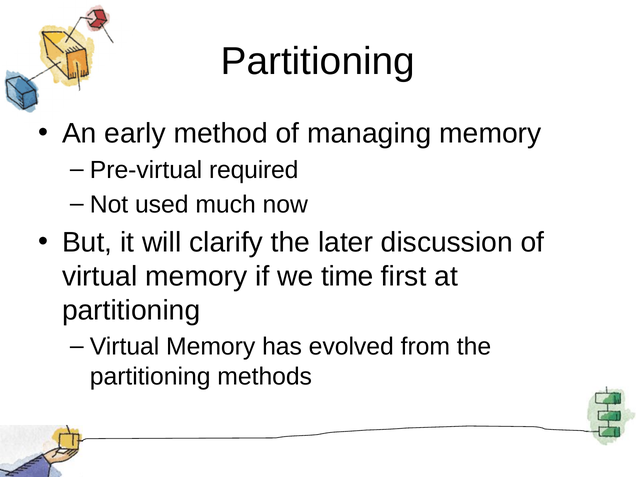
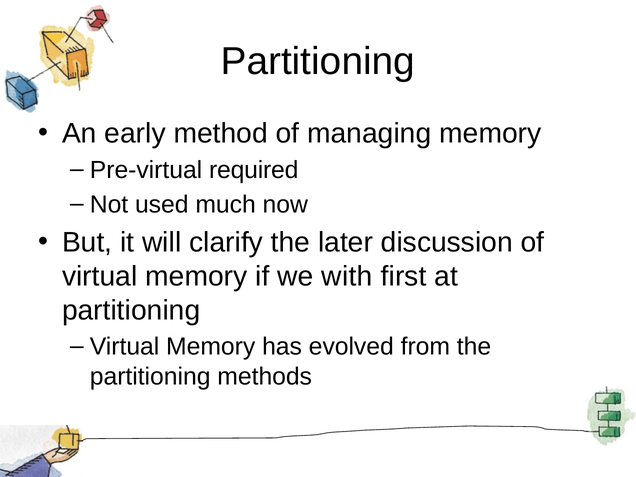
time: time -> with
